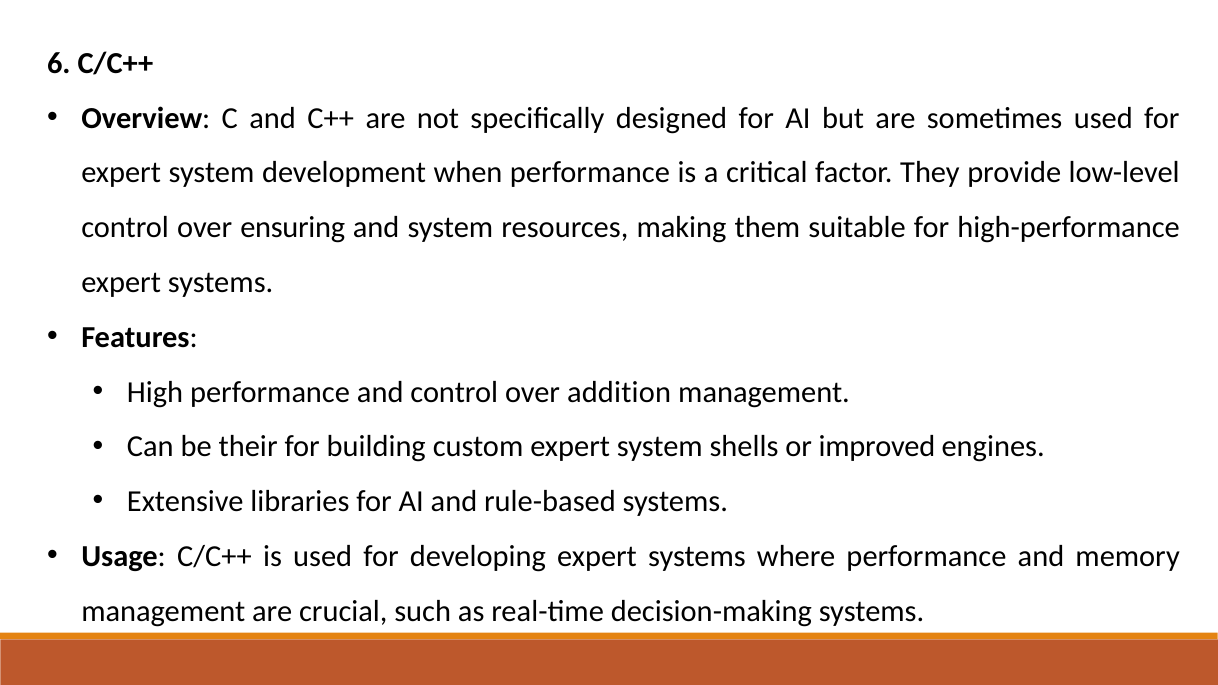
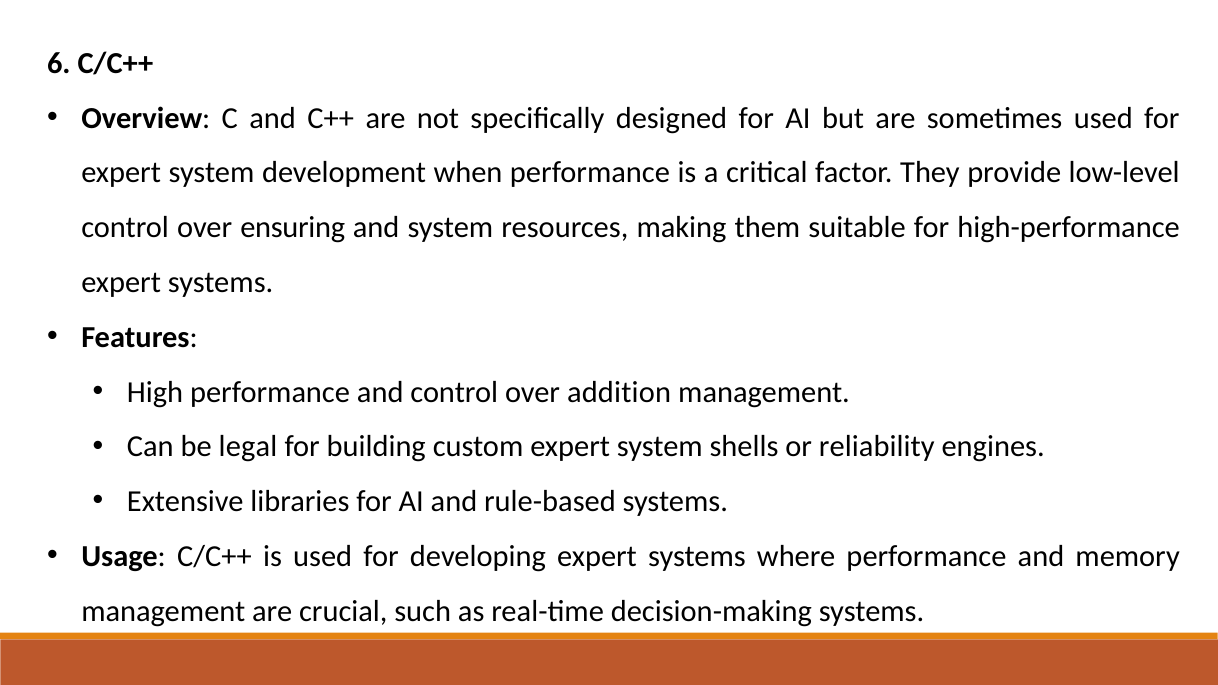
their: their -> legal
improved: improved -> reliability
